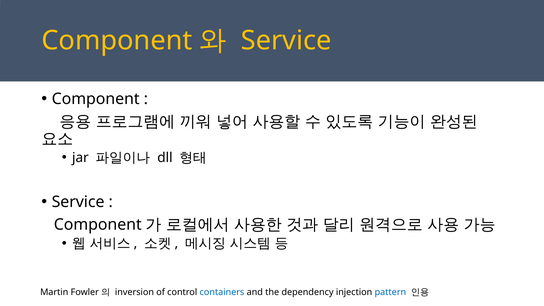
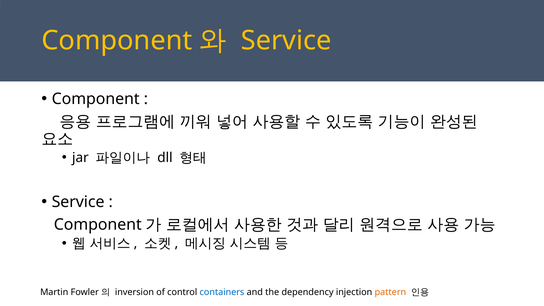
pattern colour: blue -> orange
